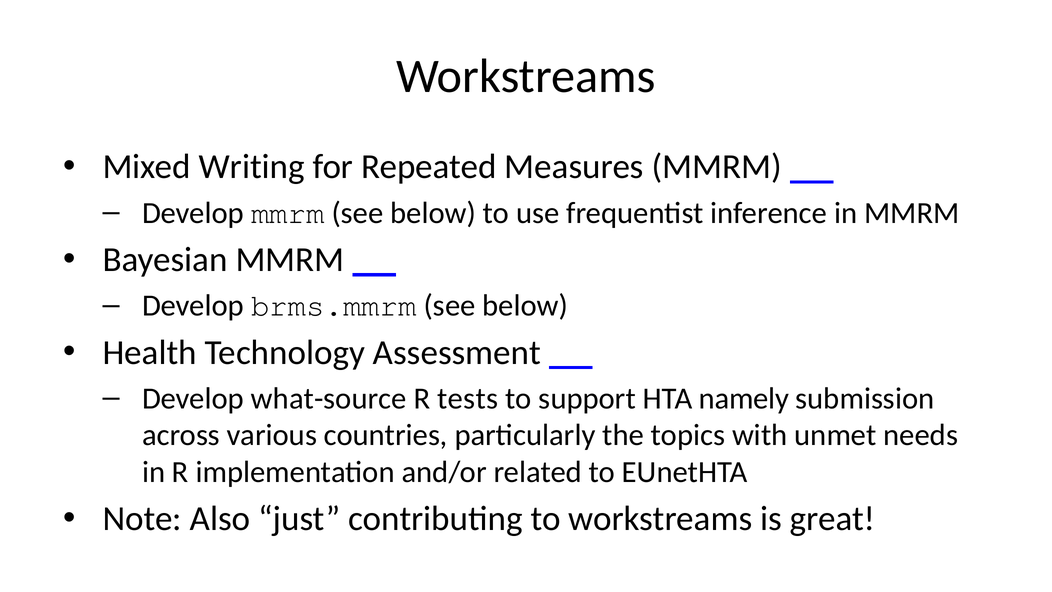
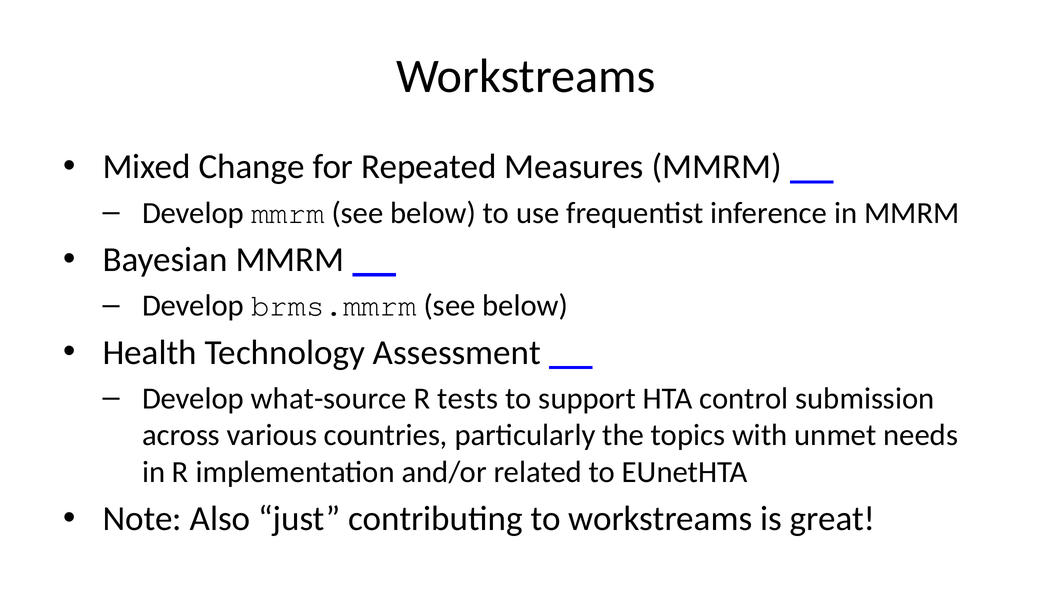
Writing: Writing -> Change
namely: namely -> control
